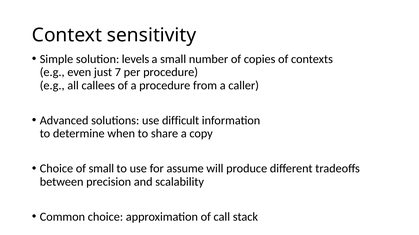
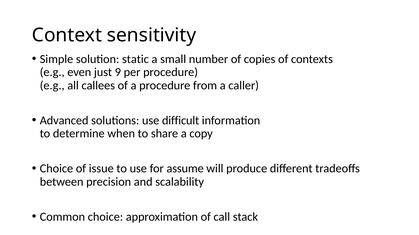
levels: levels -> static
7: 7 -> 9
of small: small -> issue
